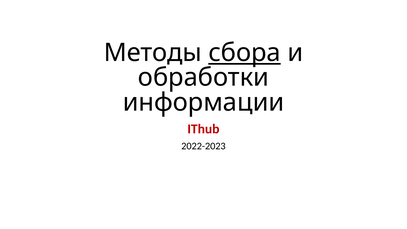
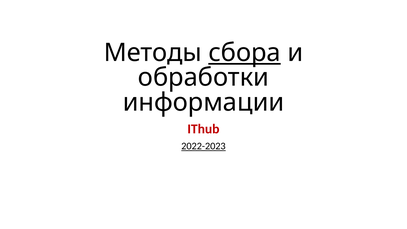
2022-2023 underline: none -> present
